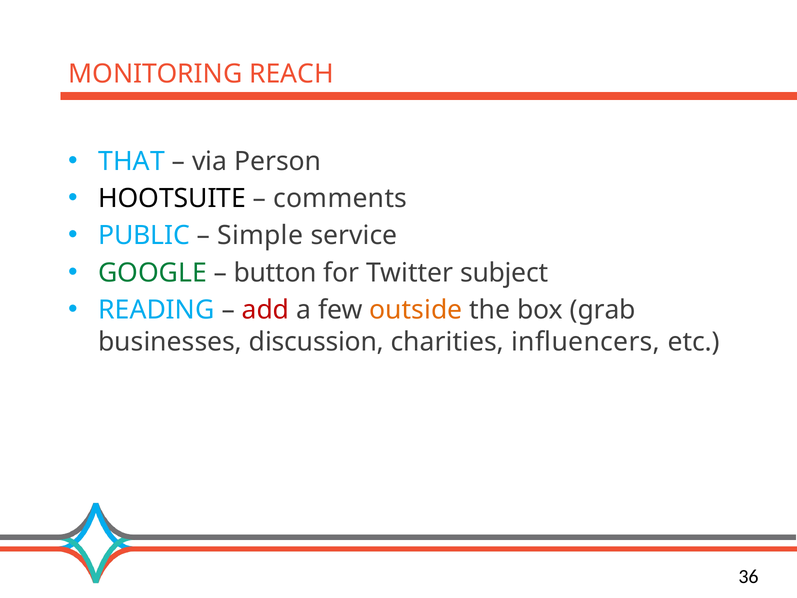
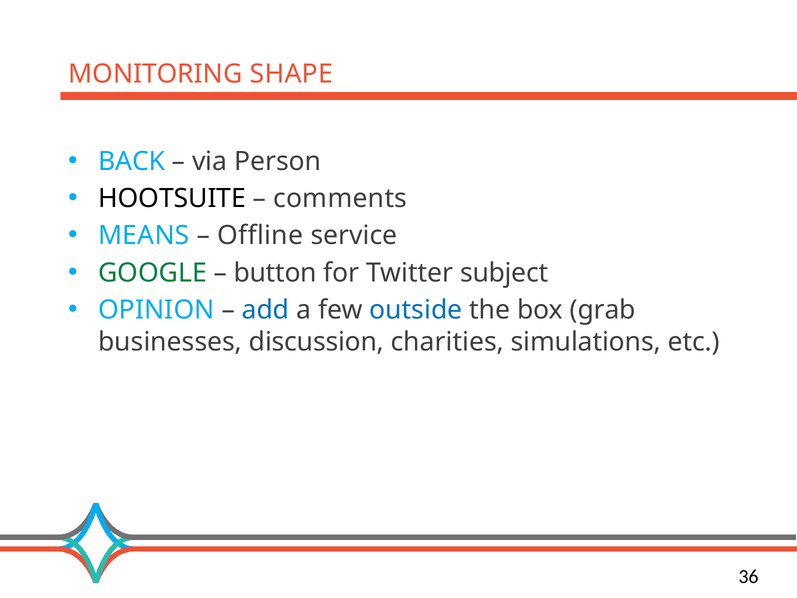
REACH: REACH -> SHAPE
THAT: THAT -> BACK
PUBLIC: PUBLIC -> MEANS
Simple: Simple -> Offline
READING: READING -> OPINION
add colour: red -> blue
outside colour: orange -> blue
influencers: influencers -> simulations
